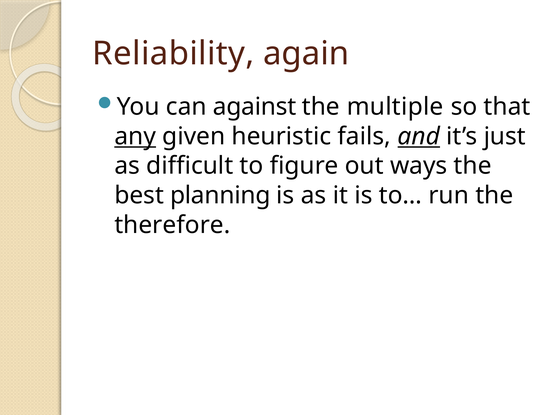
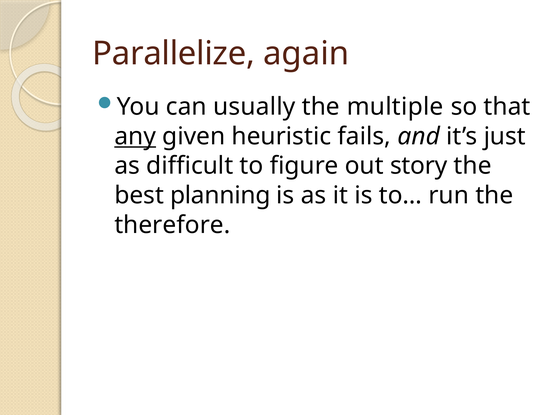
Reliability: Reliability -> Parallelize
against: against -> usually
and underline: present -> none
ways: ways -> story
